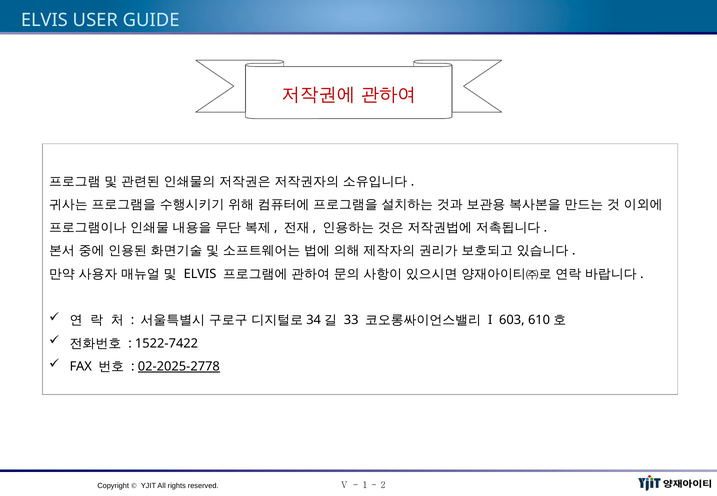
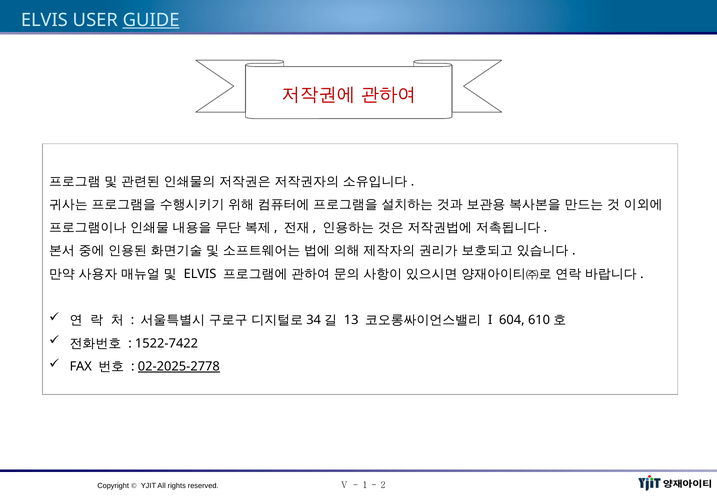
GUIDE underline: none -> present
33: 33 -> 13
603: 603 -> 604
